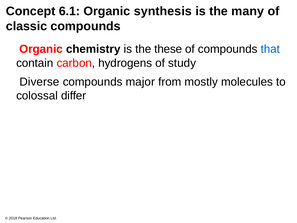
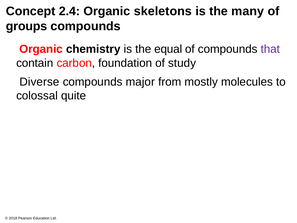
6.1: 6.1 -> 2.4
synthesis: synthesis -> skeletons
classic: classic -> groups
these: these -> equal
that colour: blue -> purple
hydrogens: hydrogens -> foundation
differ: differ -> quite
